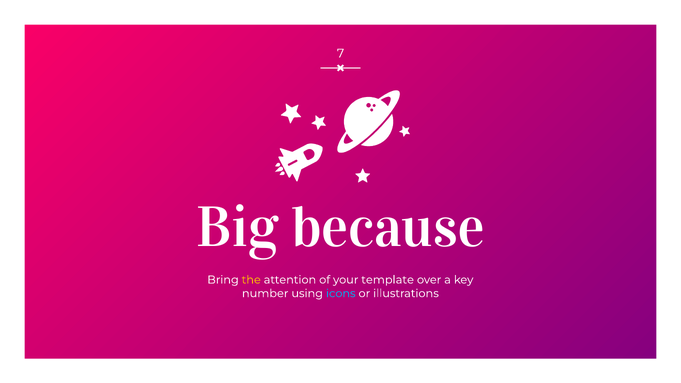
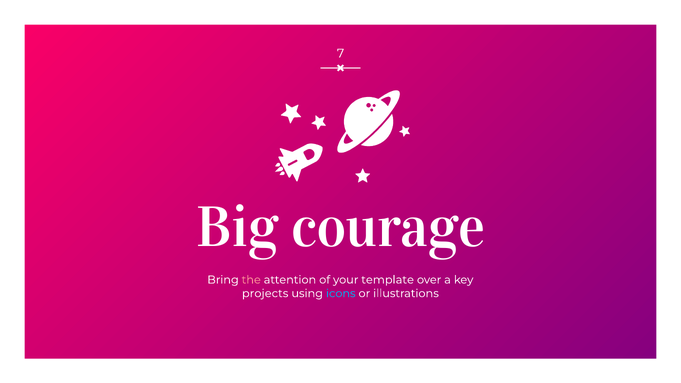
because: because -> courage
the colour: yellow -> pink
number: number -> projects
